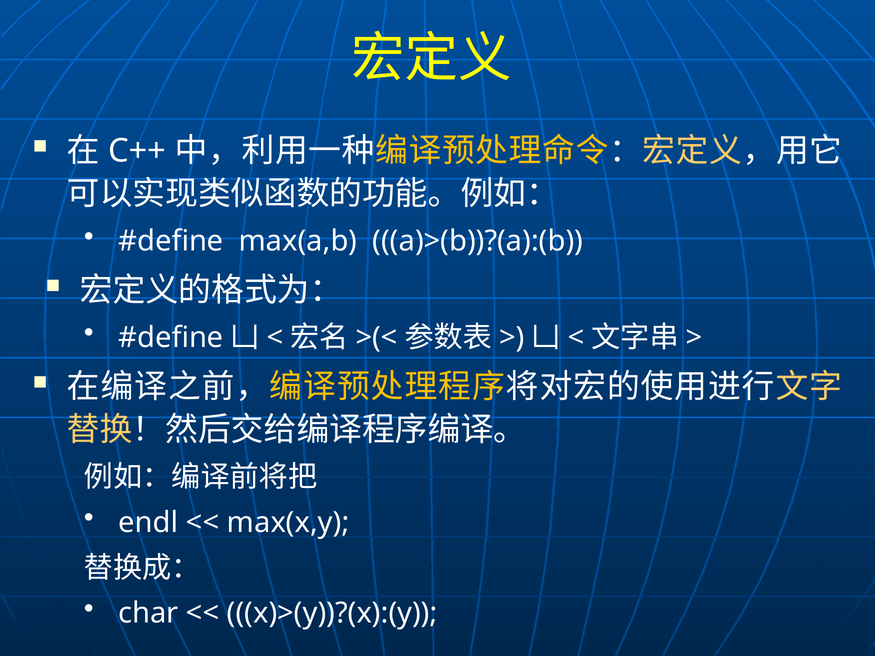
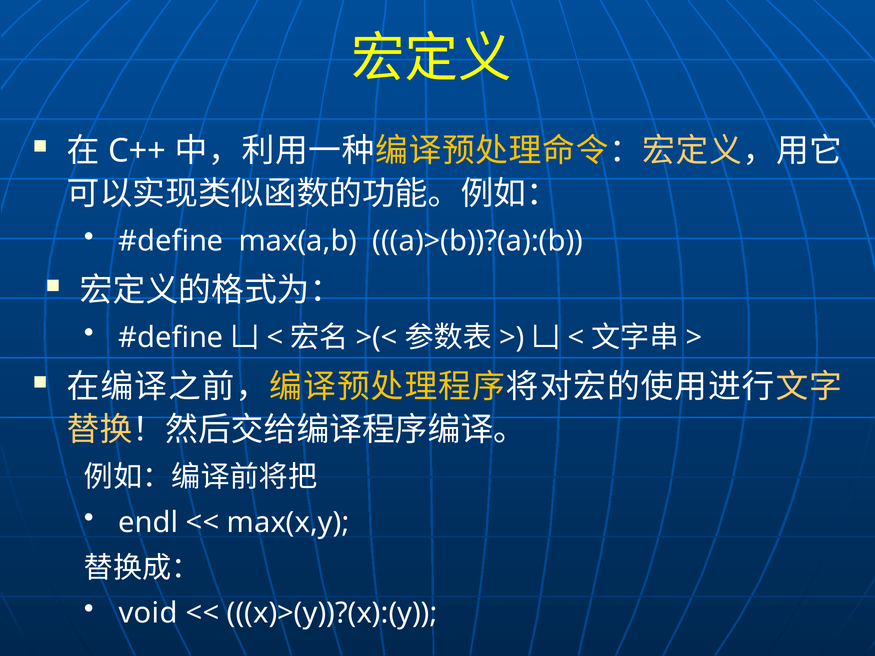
char: char -> void
